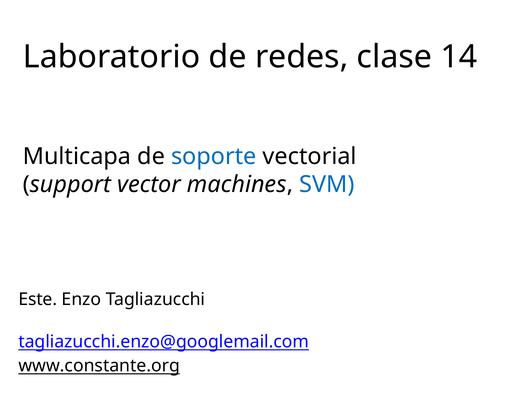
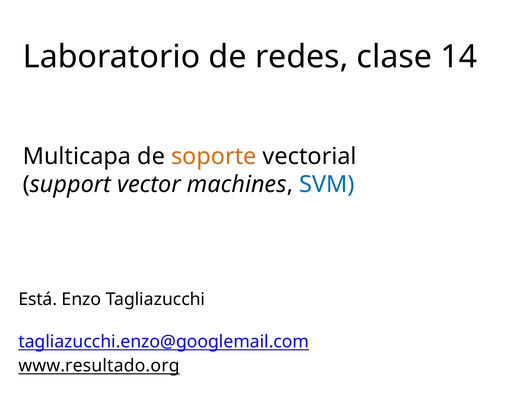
soporte colour: blue -> orange
Este: Este -> Está
www.constante.org: www.constante.org -> www.resultado.org
